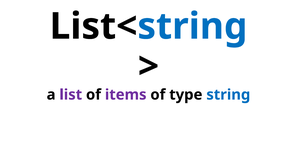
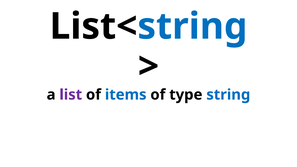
items colour: purple -> blue
